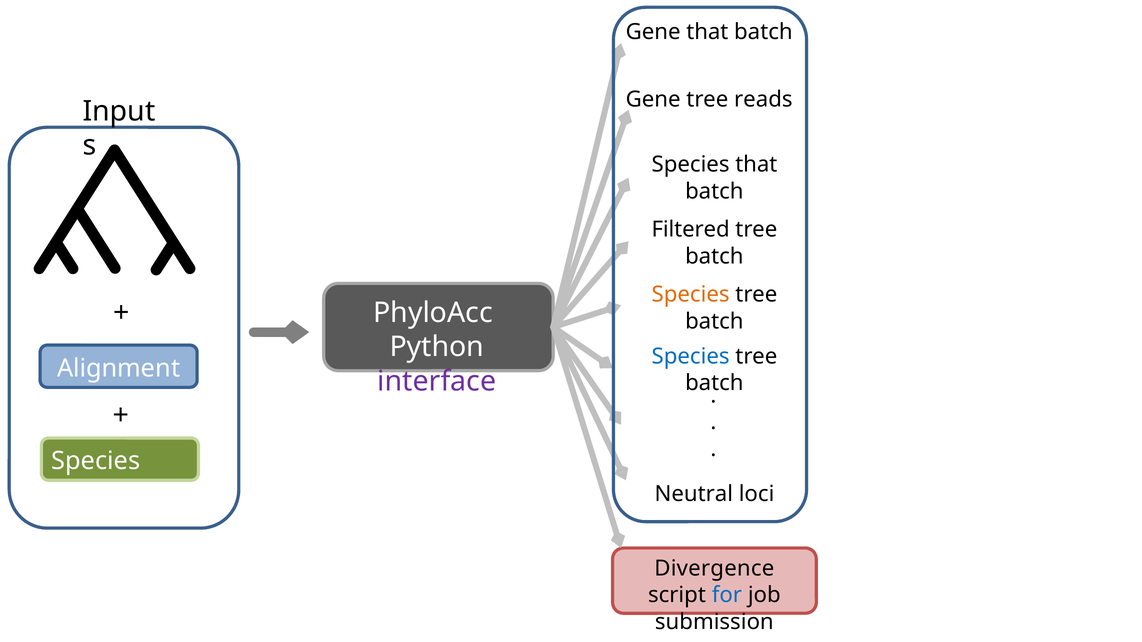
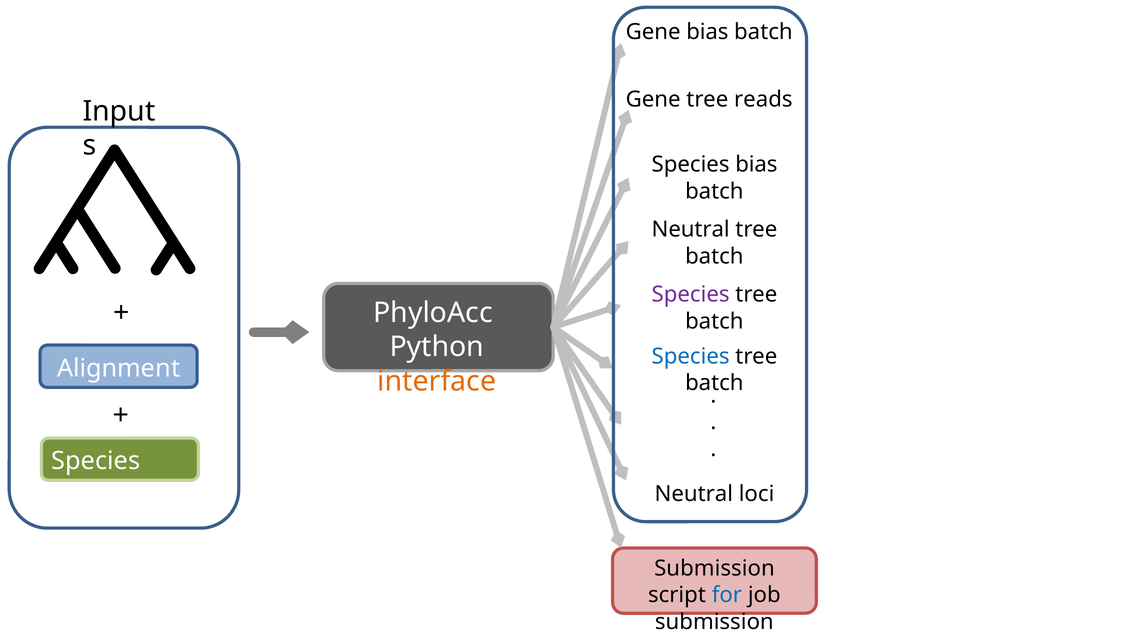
Gene that: that -> bias
Species that: that -> bias
Filtered at (691, 230): Filtered -> Neutral
Species at (691, 295) colour: orange -> purple
interface colour: purple -> orange
Divergence at (714, 569): Divergence -> Submission
